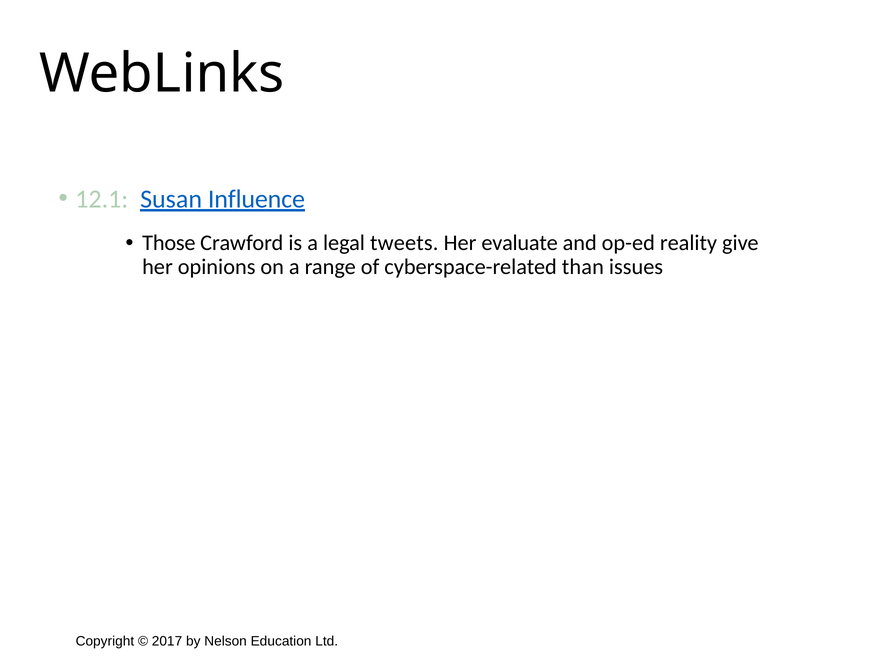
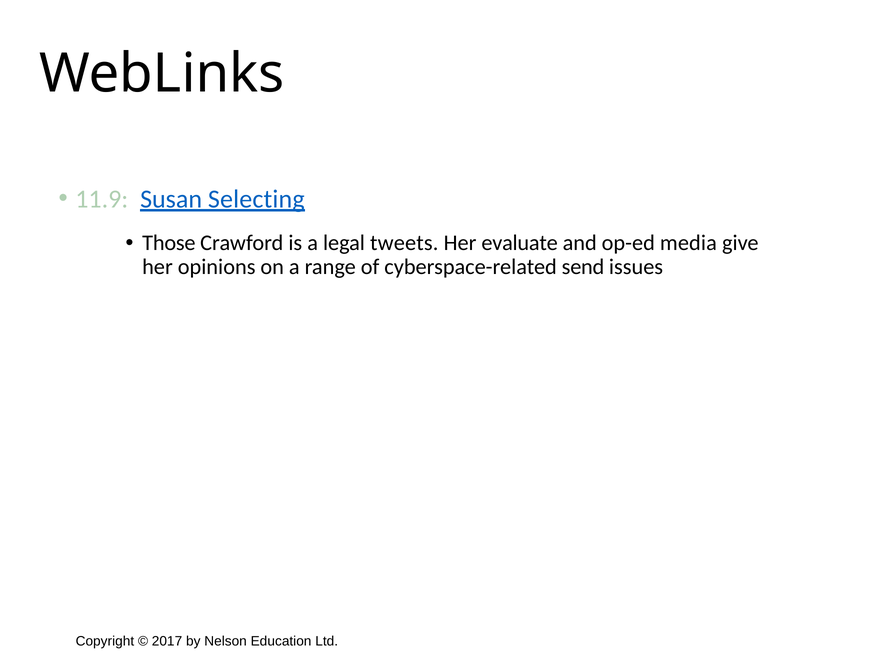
12.1: 12.1 -> 11.9
Influence: Influence -> Selecting
reality: reality -> media
than: than -> send
